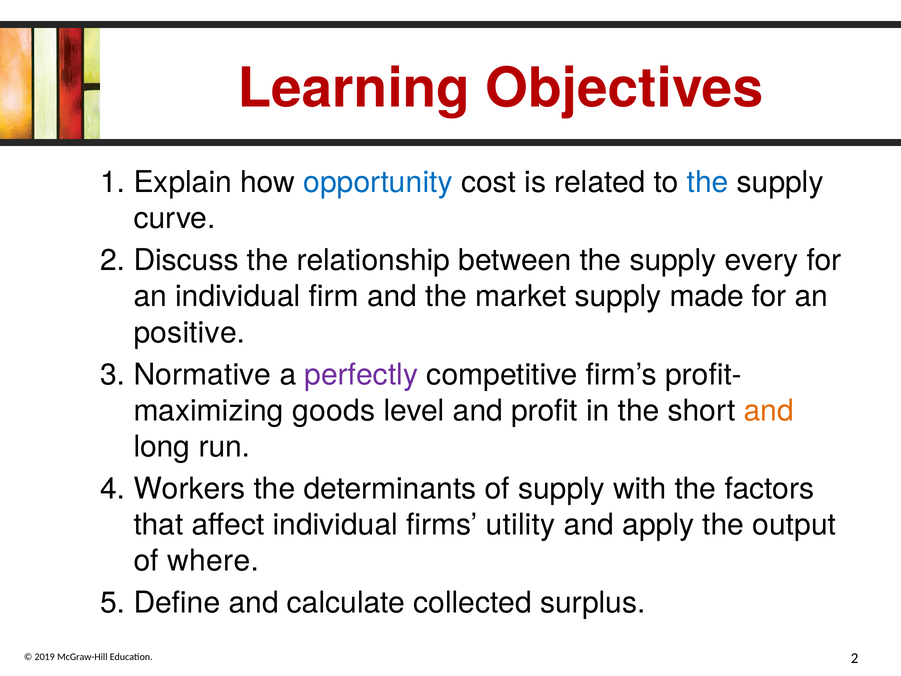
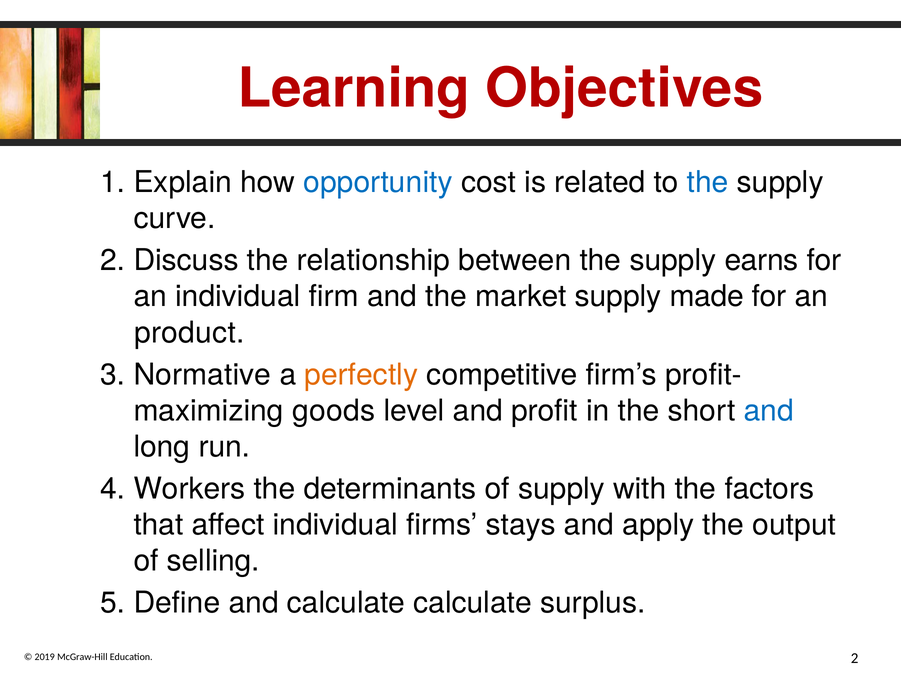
every: every -> earns
positive: positive -> product
perfectly colour: purple -> orange
and at (769, 411) colour: orange -> blue
utility: utility -> stays
where: where -> selling
calculate collected: collected -> calculate
